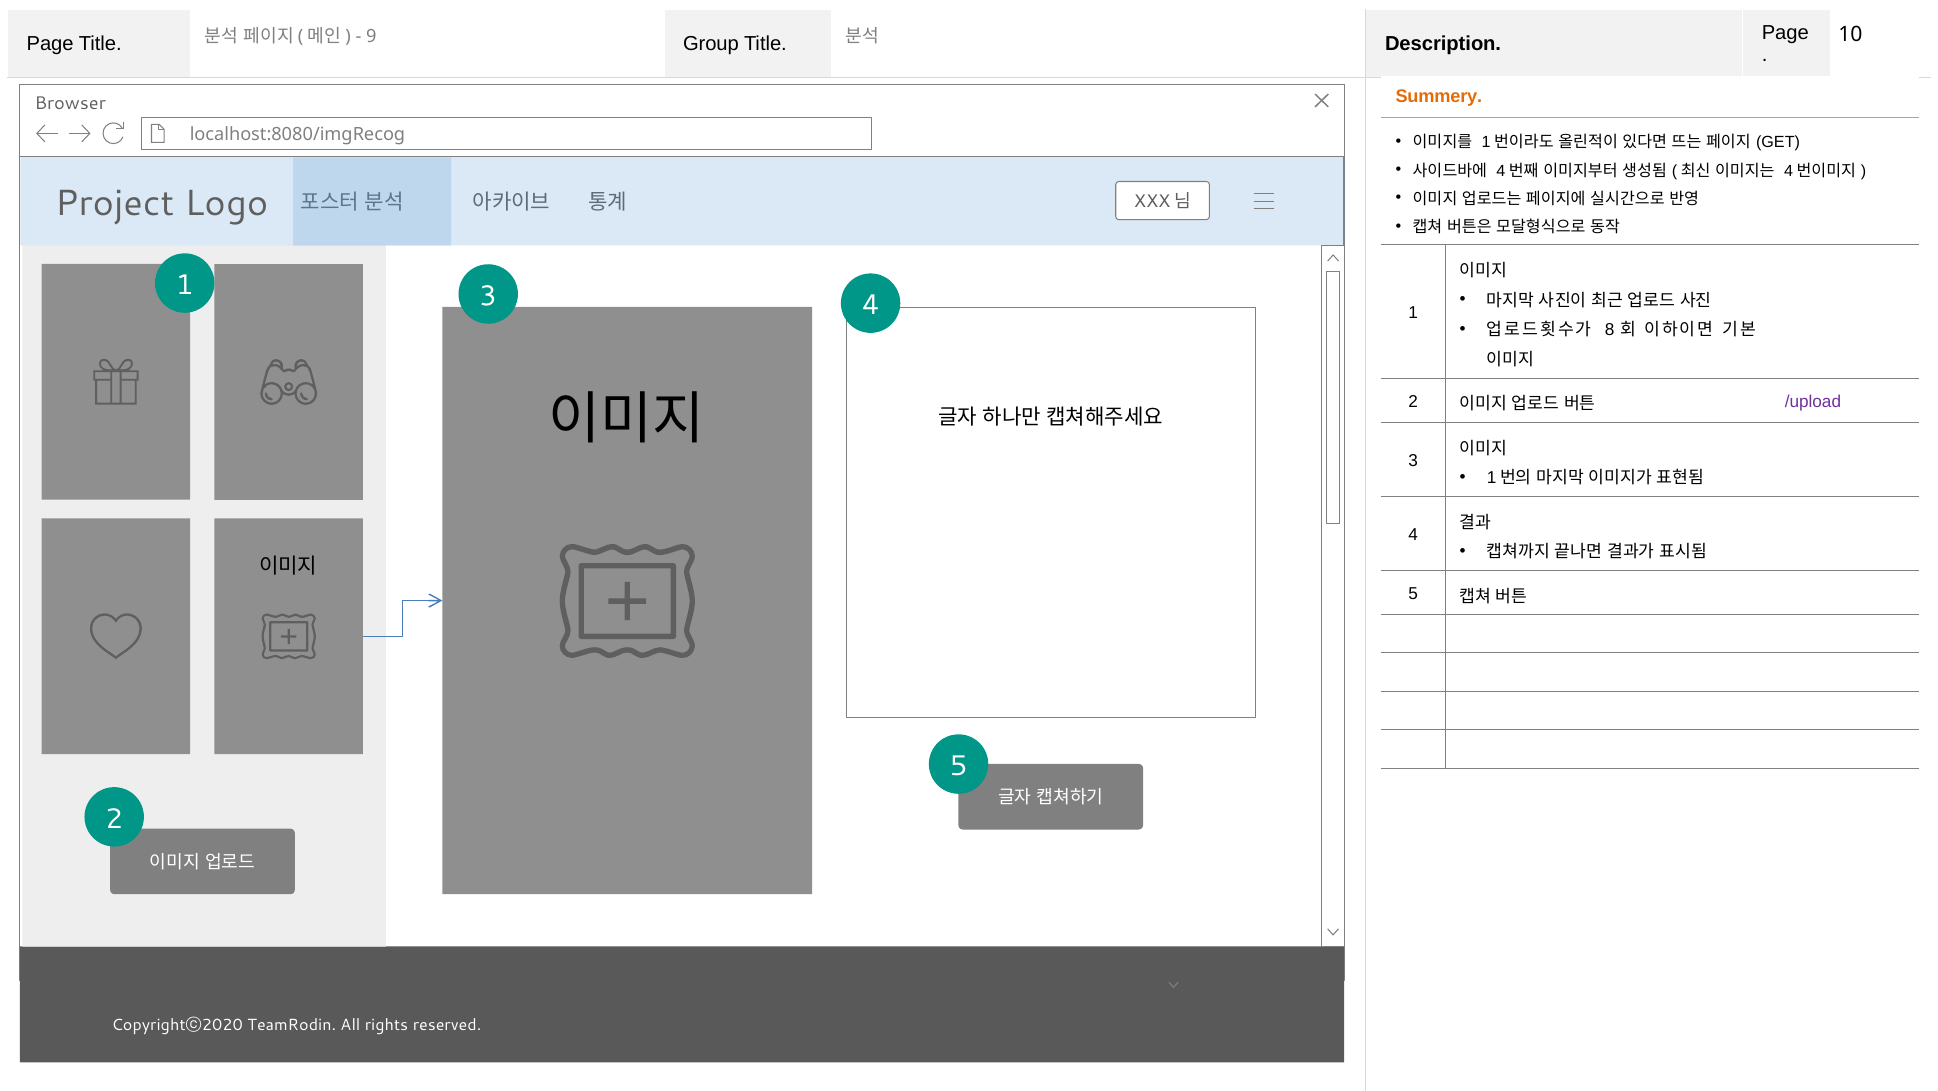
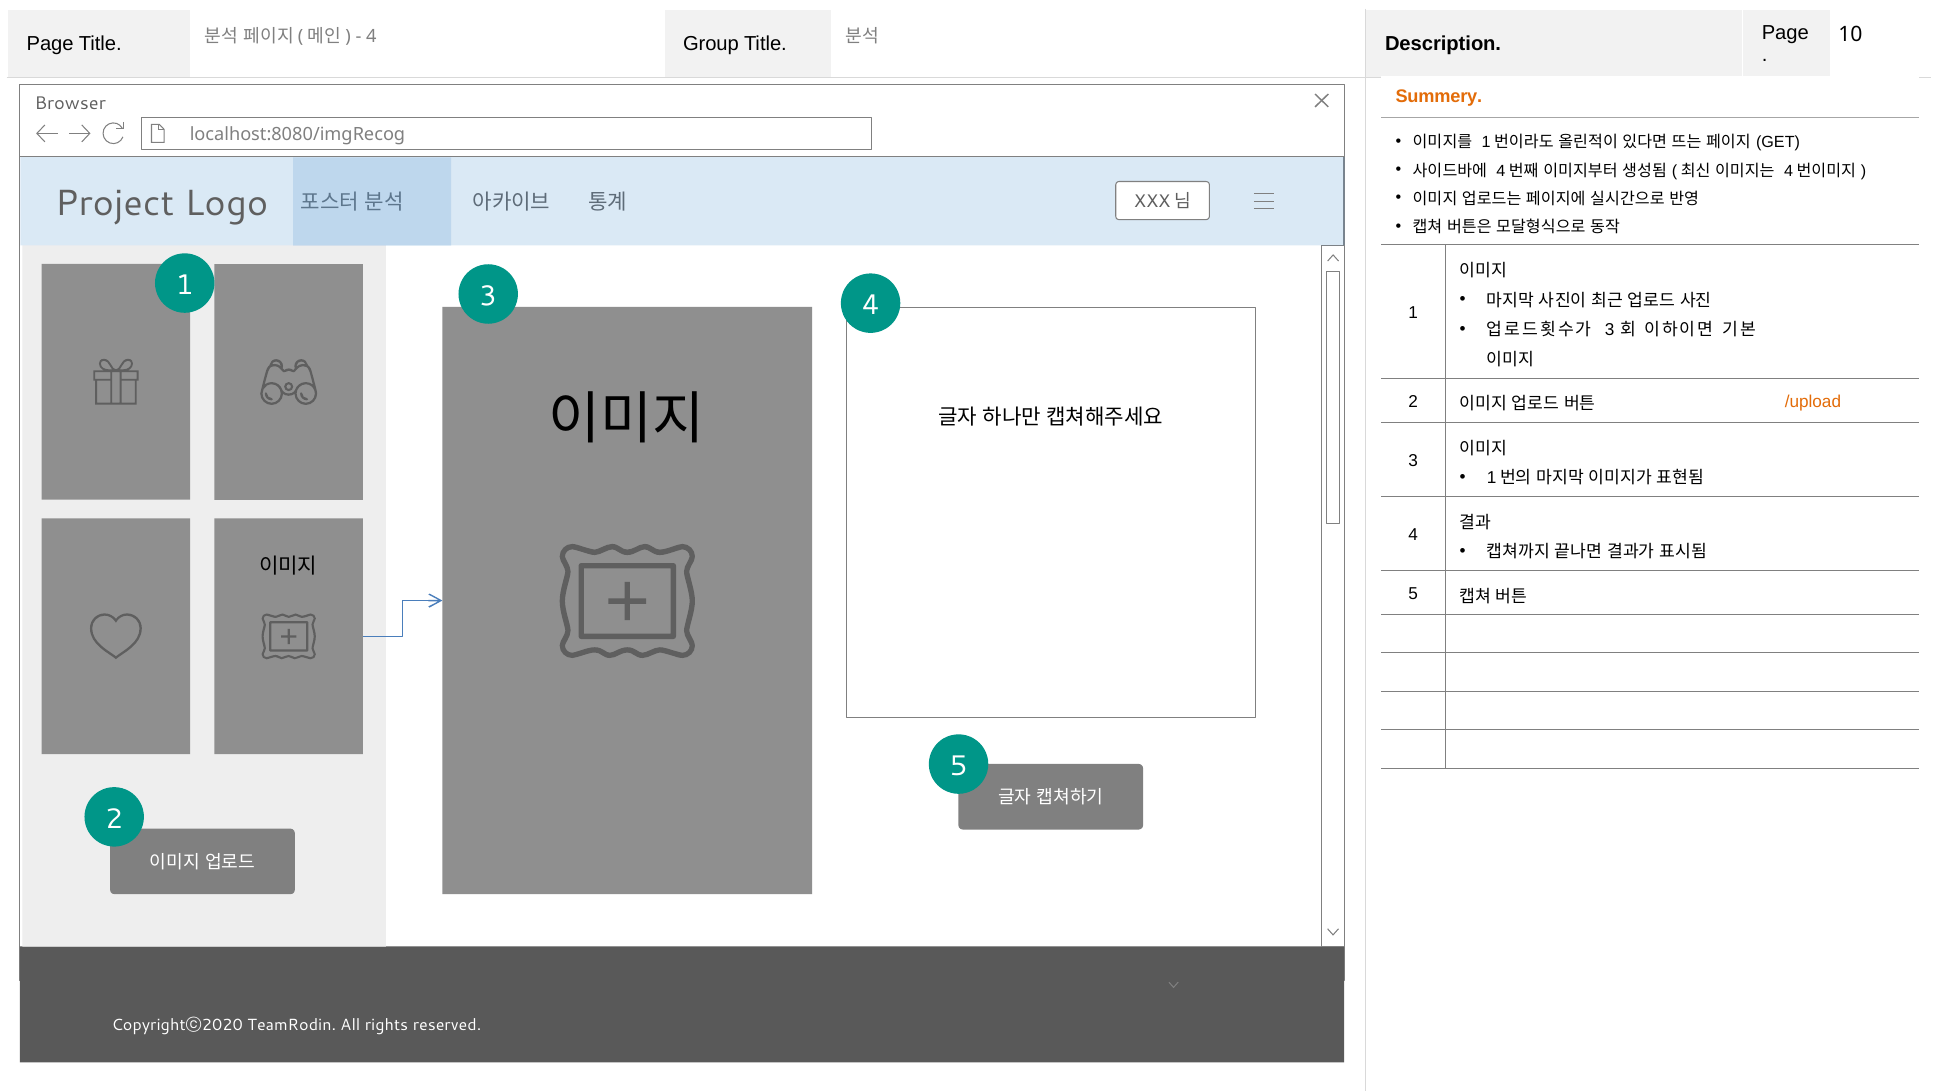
9 at (371, 36): 9 -> 4
8 at (1610, 330): 8 -> 3
/upload colour: purple -> orange
